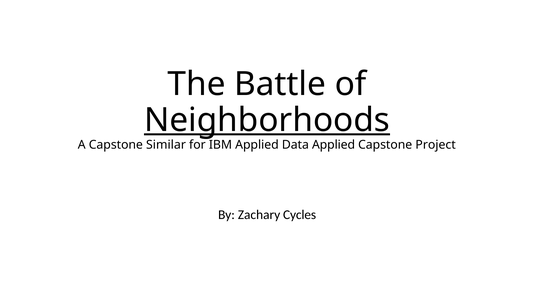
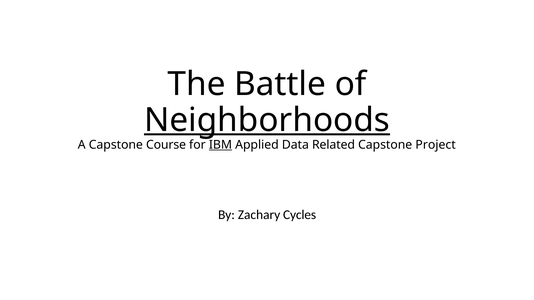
Similar: Similar -> Course
IBM underline: none -> present
Data Applied: Applied -> Related
